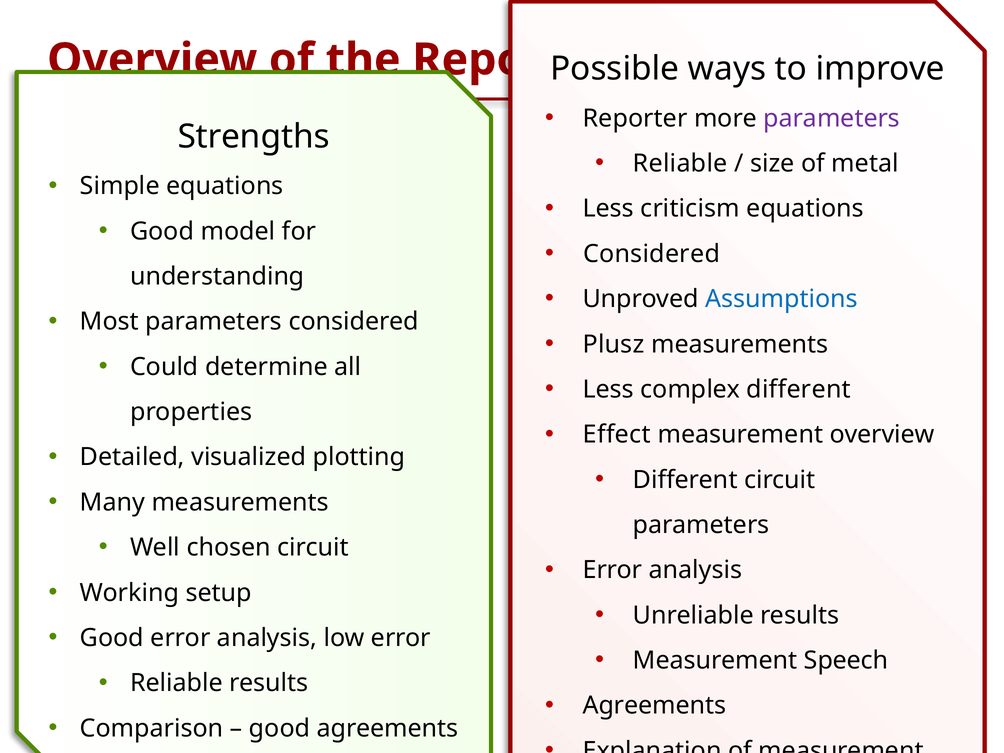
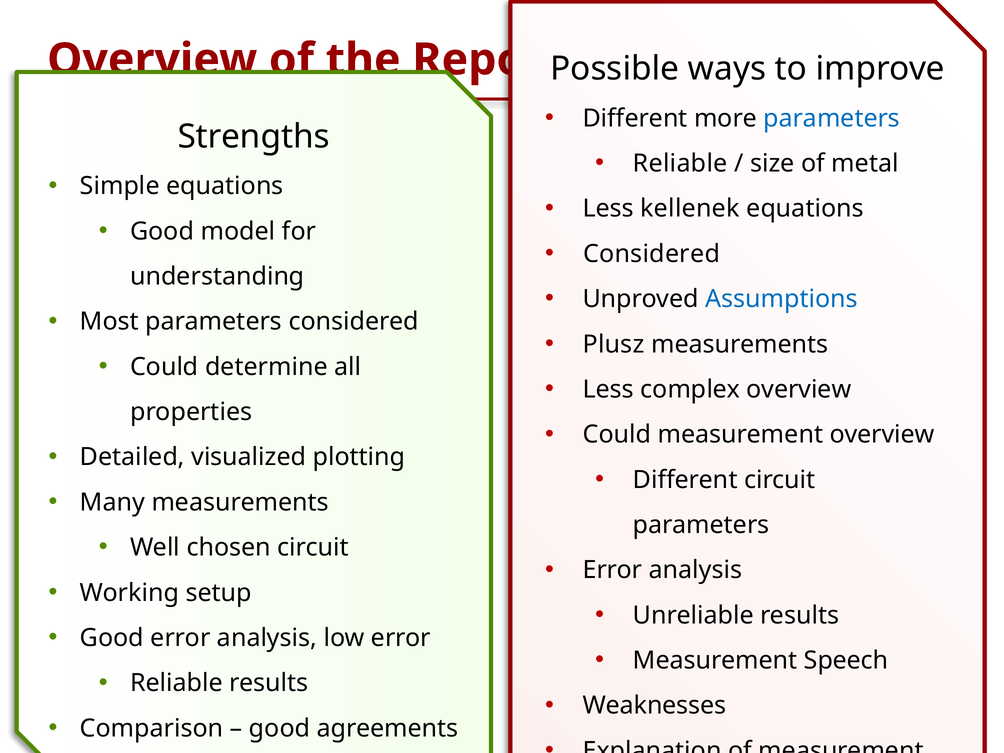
Reporter at (635, 118): Reporter -> Different
parameters at (832, 118) colour: purple -> blue
criticism: criticism -> kellenek
complex different: different -> overview
Effect at (617, 435): Effect -> Could
Agreements at (654, 706): Agreements -> Weaknesses
